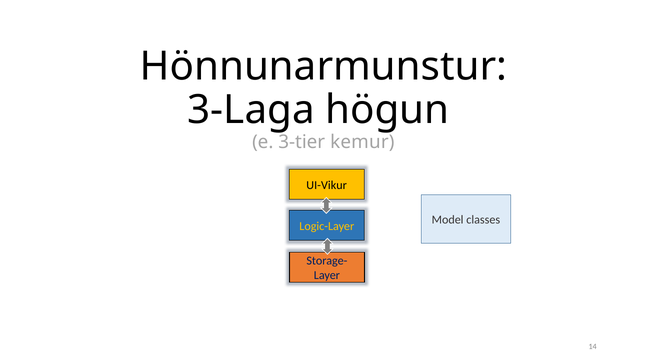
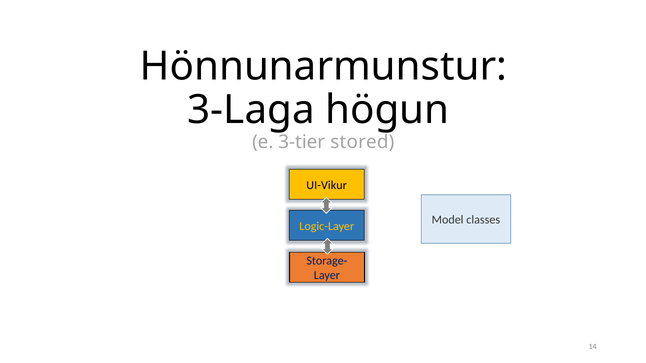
kemur: kemur -> stored
